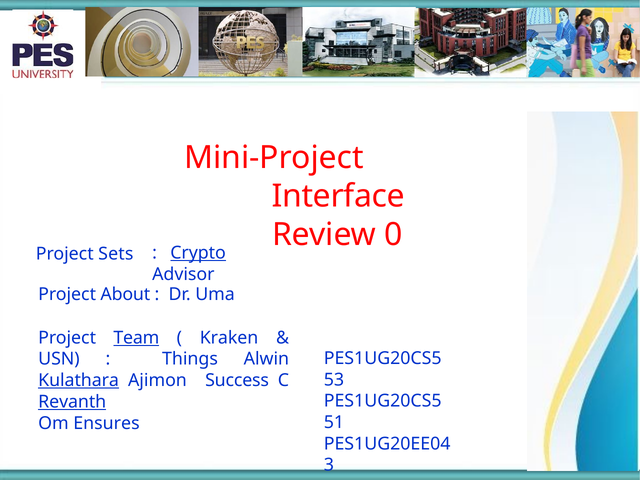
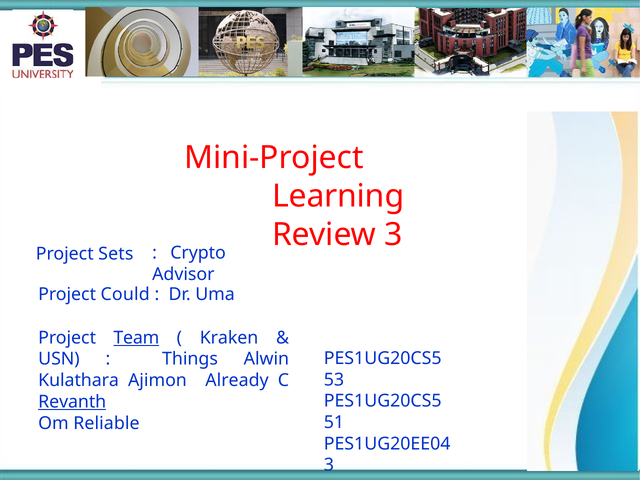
Interface: Interface -> Learning
Review 0: 0 -> 3
Crypto underline: present -> none
About: About -> Could
Kulathara underline: present -> none
Success: Success -> Already
Ensures: Ensures -> Reliable
